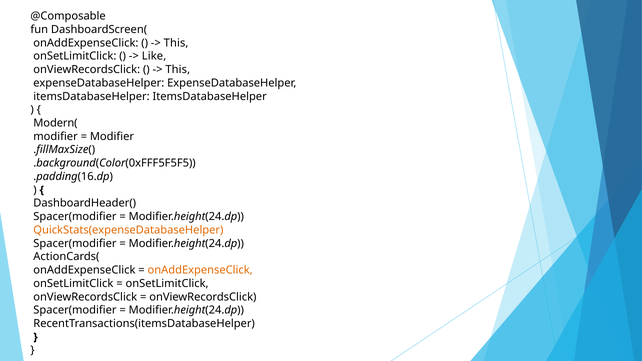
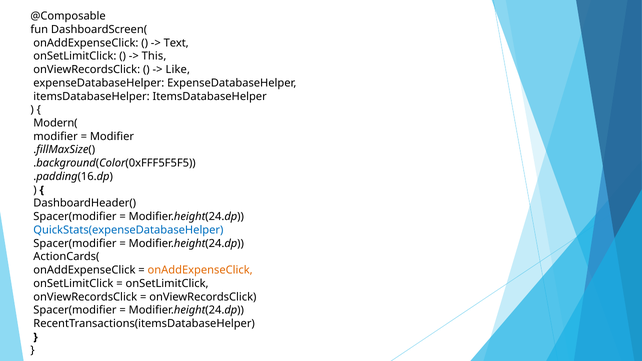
This at (176, 43): This -> Text
Like: Like -> This
This at (178, 70): This -> Like
QuickStats(expenseDatabaseHelper colour: orange -> blue
